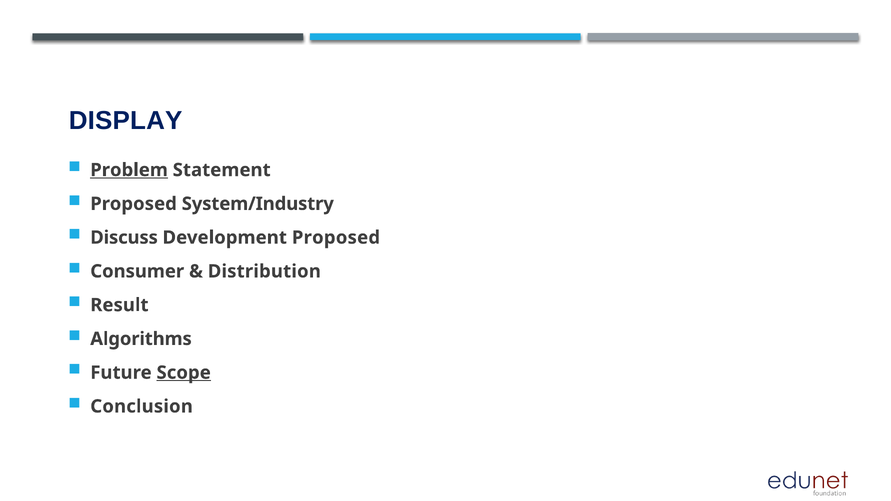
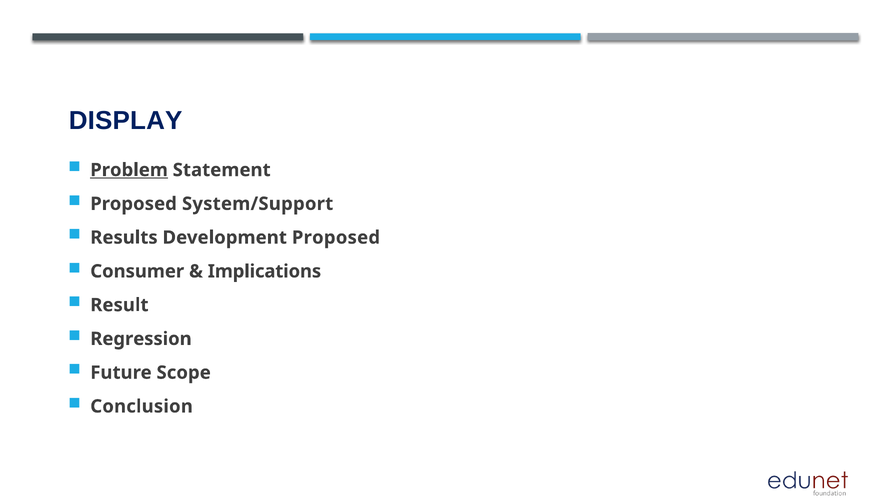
System/Industry: System/Industry -> System/Support
Discuss: Discuss -> Results
Distribution: Distribution -> Implications
Algorithms: Algorithms -> Regression
Scope underline: present -> none
